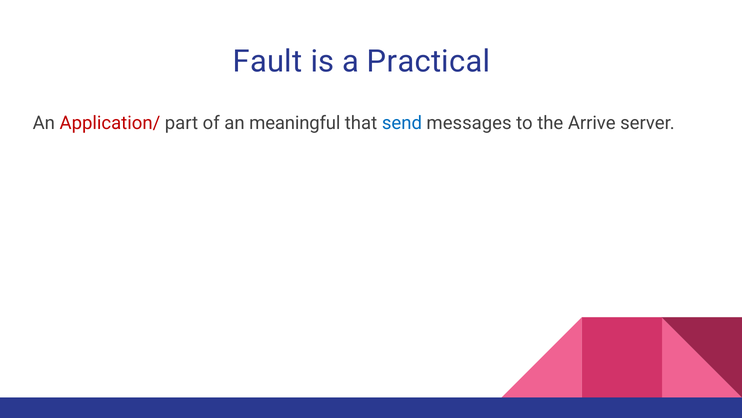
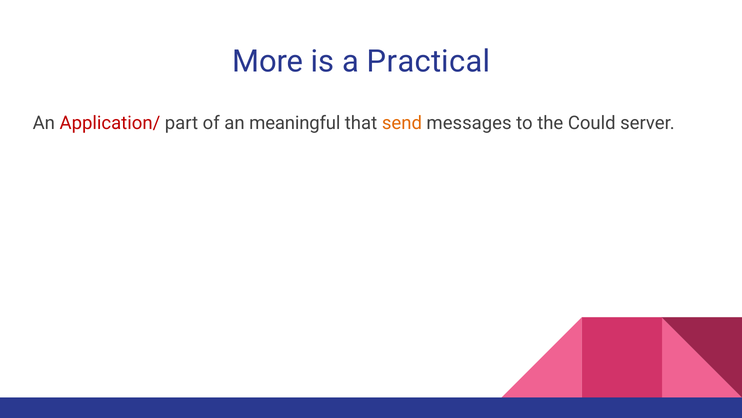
Fault: Fault -> More
send colour: blue -> orange
Arrive: Arrive -> Could
